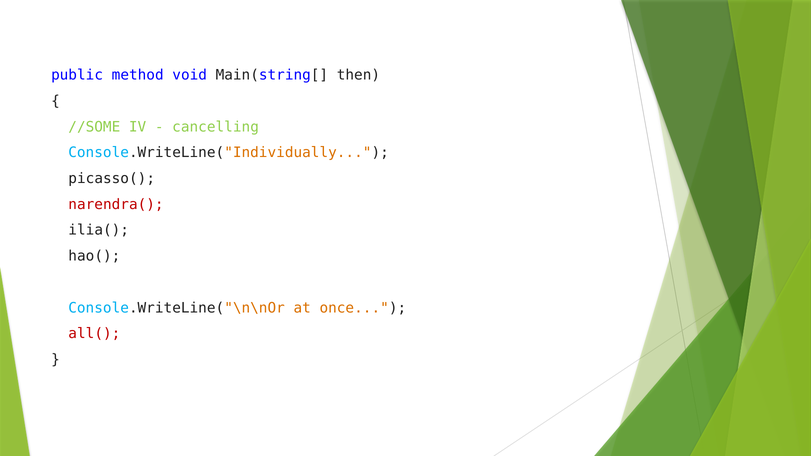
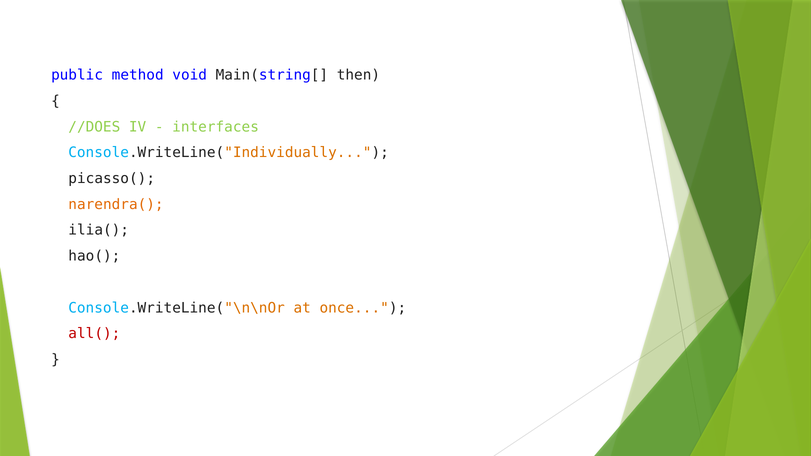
//SOME: //SOME -> //DOES
cancelling: cancelling -> interfaces
narendra( colour: red -> orange
